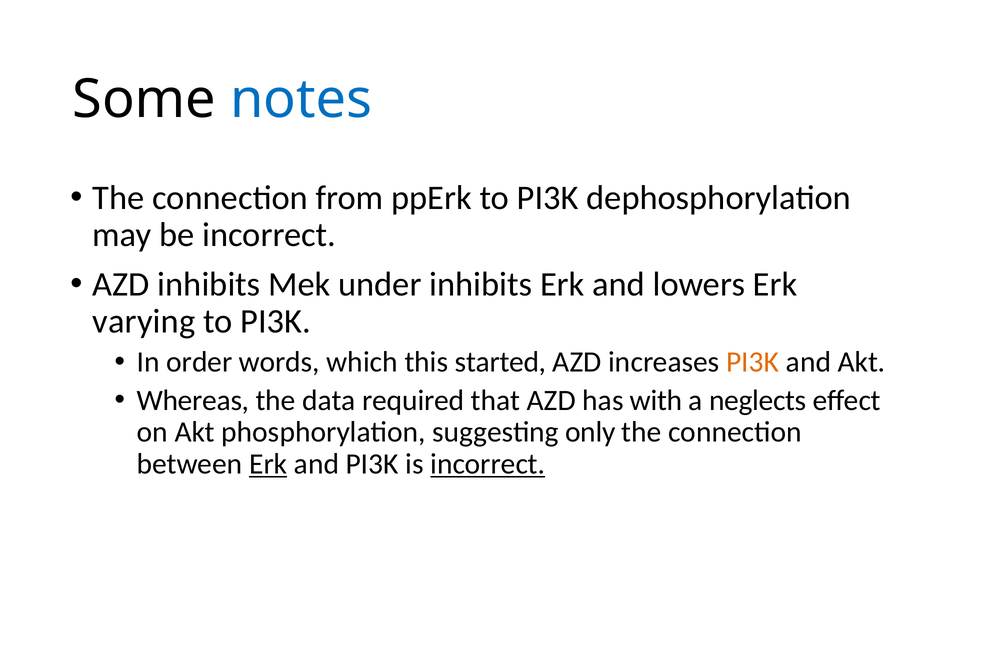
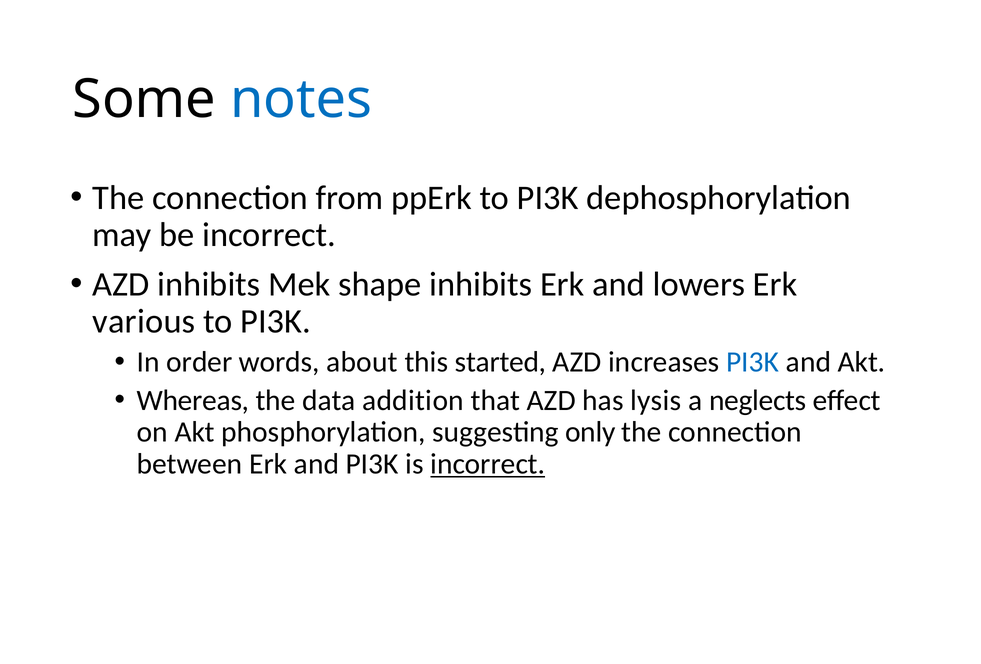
under: under -> shape
varying: varying -> various
which: which -> about
PI3K at (753, 362) colour: orange -> blue
required: required -> addition
with: with -> lysis
Erk at (268, 464) underline: present -> none
